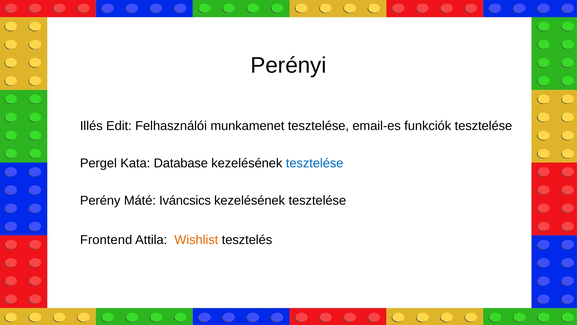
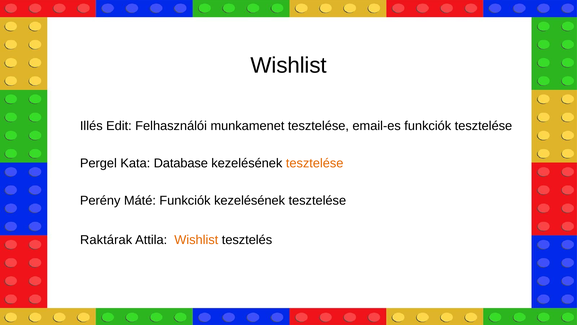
Perényi at (289, 65): Perényi -> Wishlist
tesztelése at (315, 163) colour: blue -> orange
Máté Iváncsics: Iváncsics -> Funkciók
Frontend: Frontend -> Raktárak
